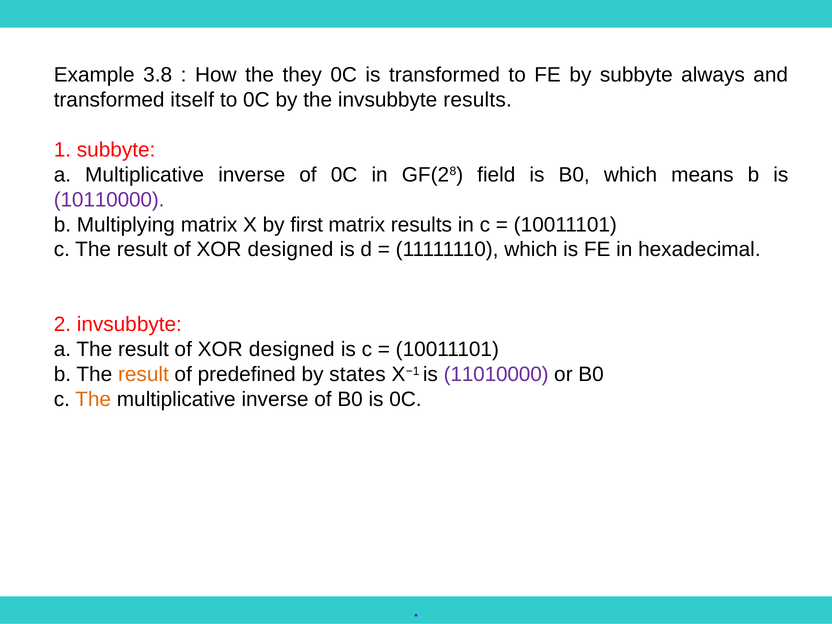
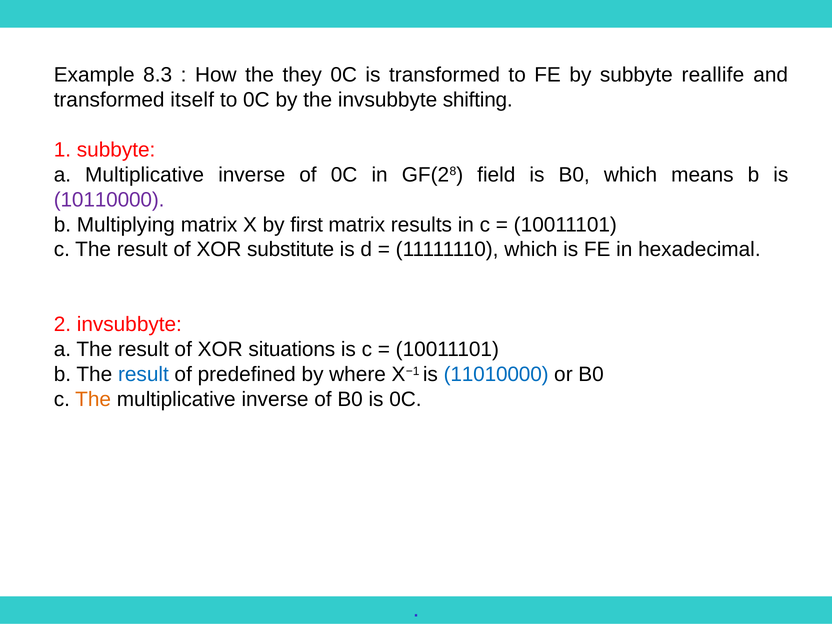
3.8: 3.8 -> 8.3
always: always -> reallife
invsubbyte results: results -> shifting
designed at (290, 250): designed -> substitute
designed at (292, 349): designed -> situations
result at (143, 374) colour: orange -> blue
states: states -> where
11010000 colour: purple -> blue
